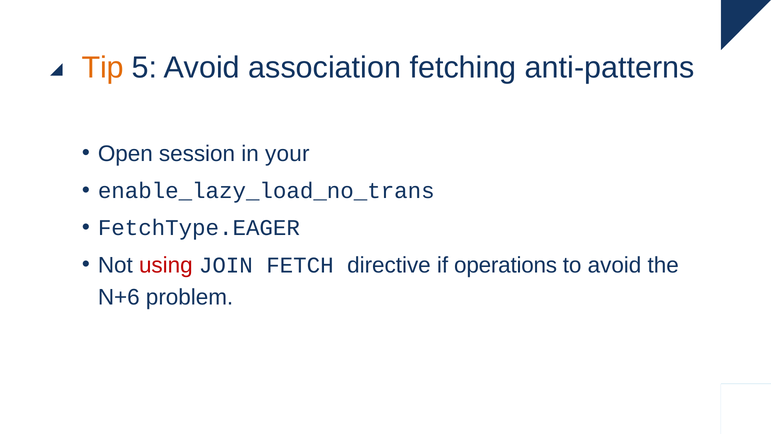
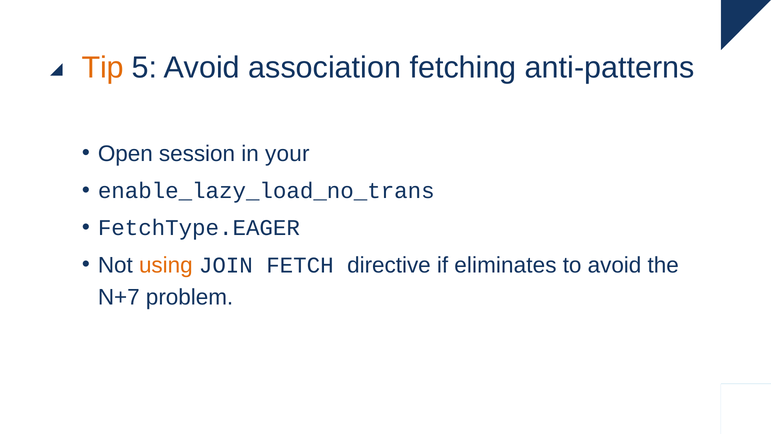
using colour: red -> orange
operations: operations -> eliminates
N+6: N+6 -> N+7
